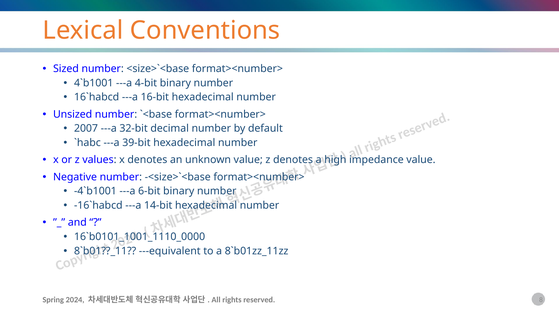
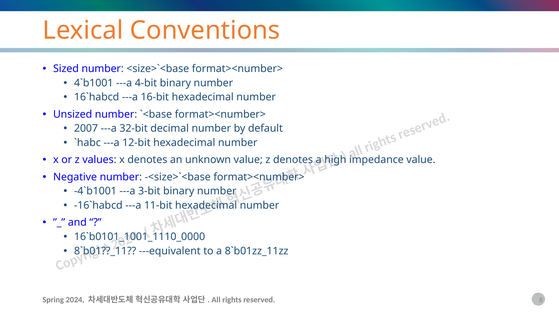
39-bit: 39-bit -> 12-bit
6-bit: 6-bit -> 3-bit
14-bit: 14-bit -> 11-bit
